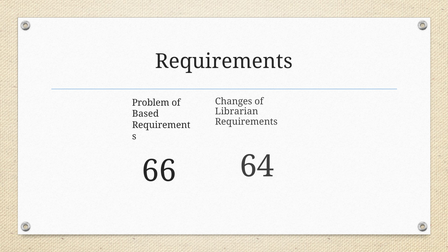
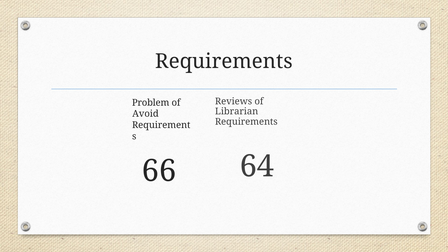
Changes: Changes -> Reviews
Based: Based -> Avoid
